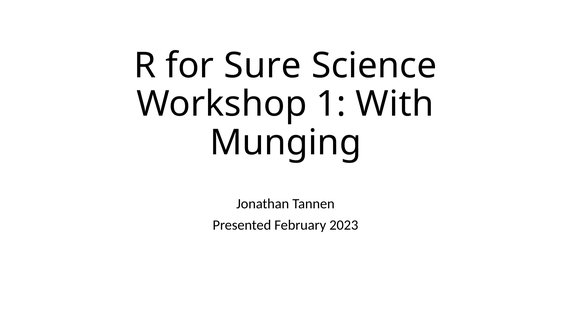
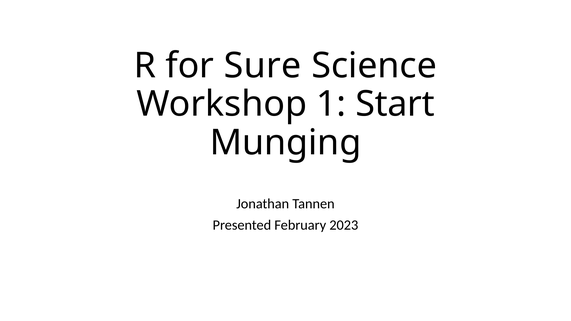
With: With -> Start
